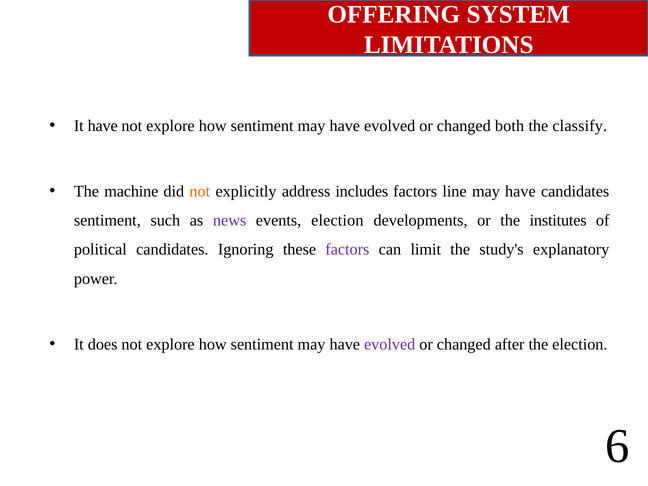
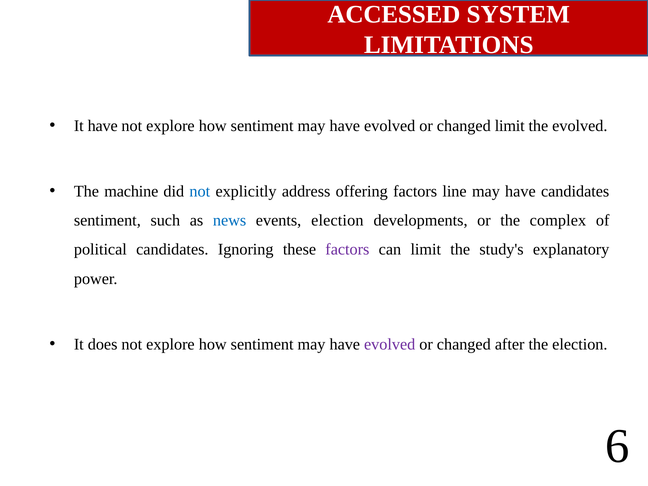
OFFERING: OFFERING -> ACCESSED
changed both: both -> limit
the classify: classify -> evolved
not at (200, 191) colour: orange -> blue
includes: includes -> offering
news colour: purple -> blue
institutes: institutes -> complex
